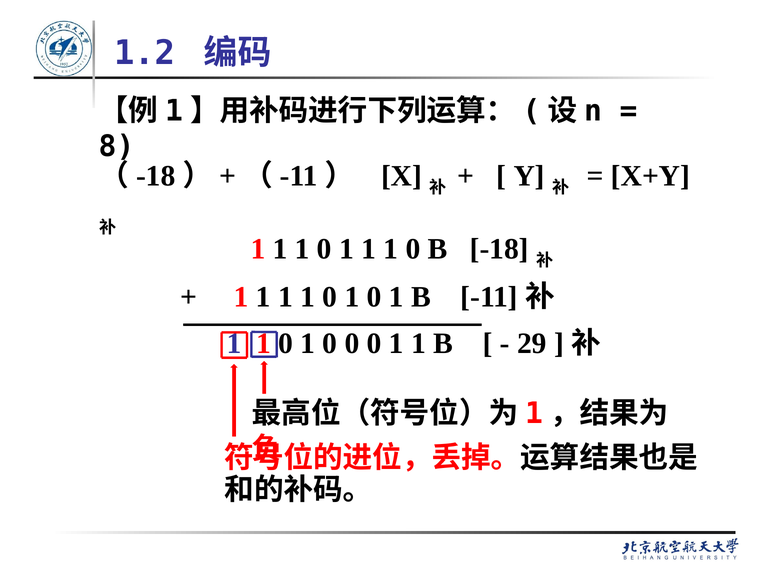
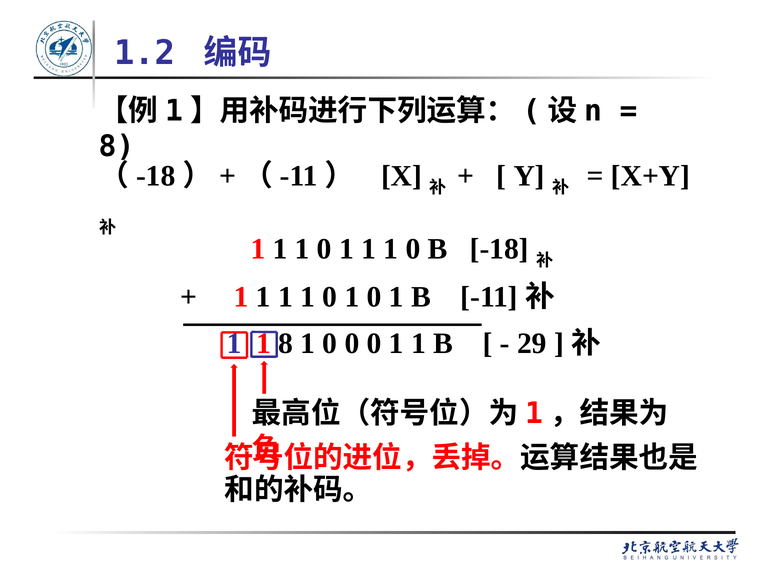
0 at (286, 344): 0 -> 8
